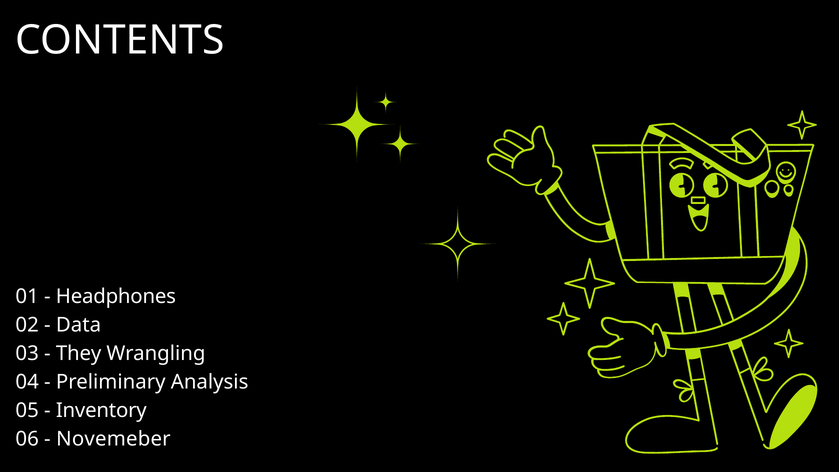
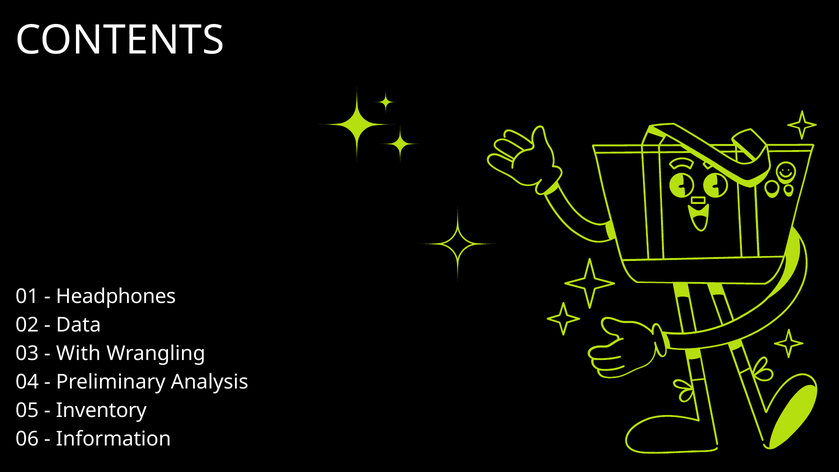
They: They -> With
Novemeber: Novemeber -> Information
